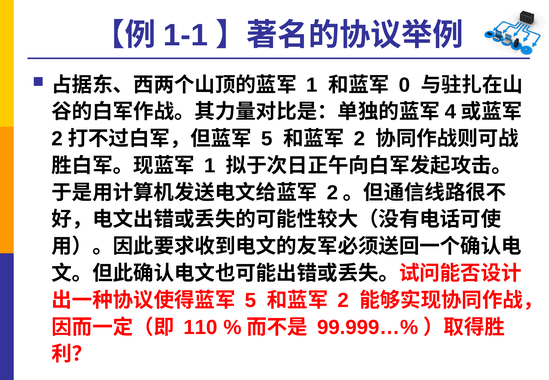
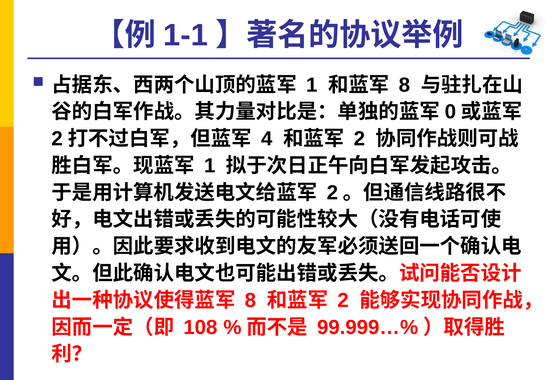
0 at (405, 85): 0 -> 8
4: 4 -> 0
5 at (267, 139): 5 -> 4
5 at (251, 300): 5 -> 8
110: 110 -> 108
